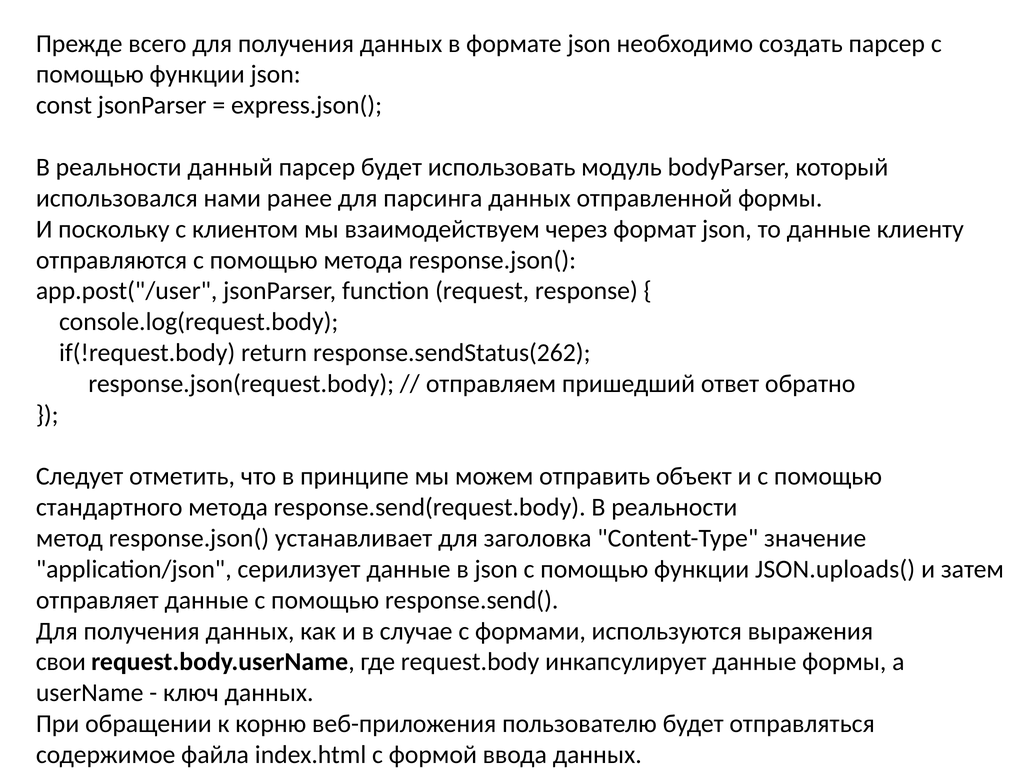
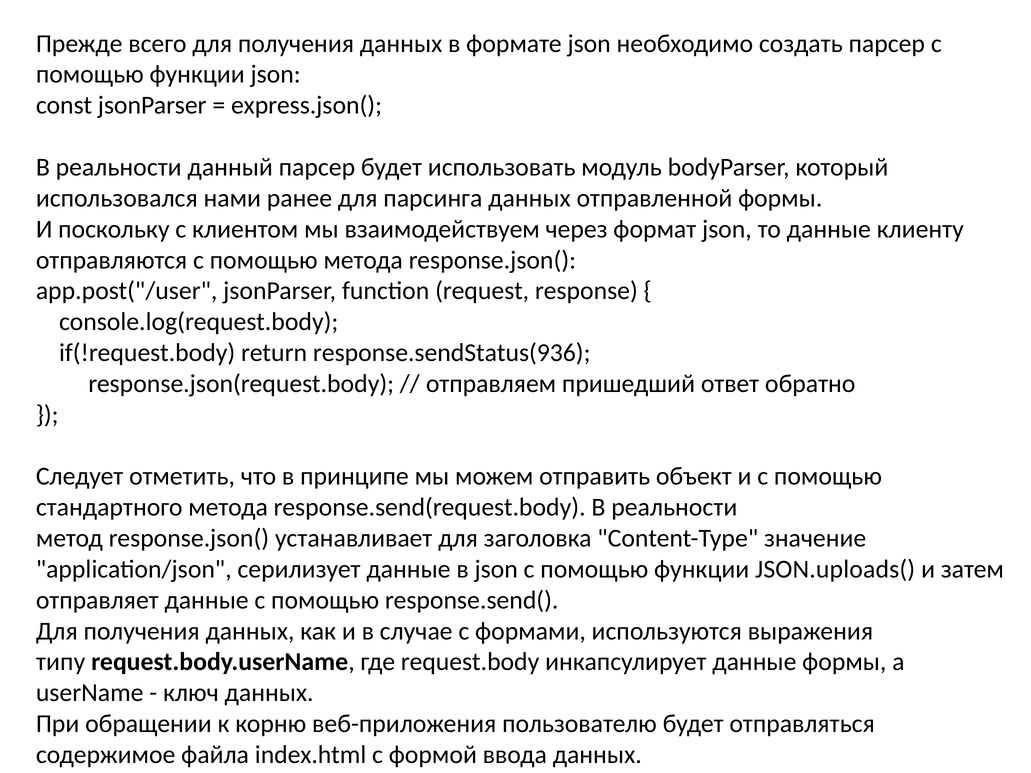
response.sendStatus(262: response.sendStatus(262 -> response.sendStatus(936
свои: свои -> типу
